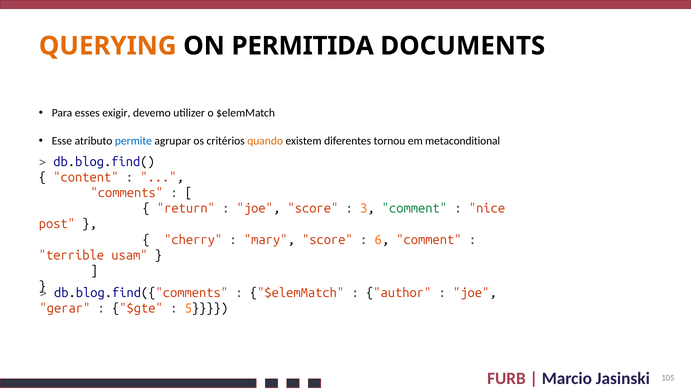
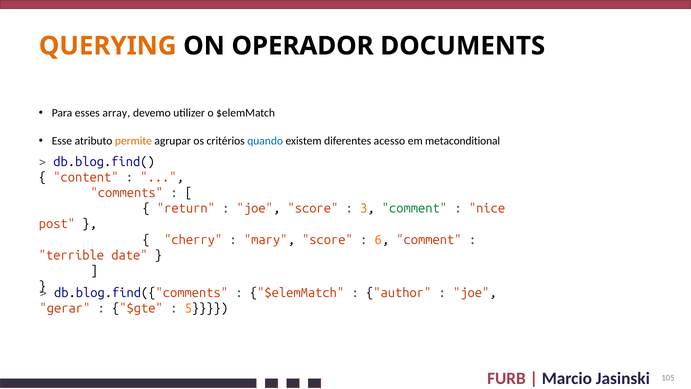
PERMITIDA: PERMITIDA -> OPERADOR
exigir: exigir -> array
permite colour: blue -> orange
quando colour: orange -> blue
tornou: tornou -> acesso
usam: usam -> date
